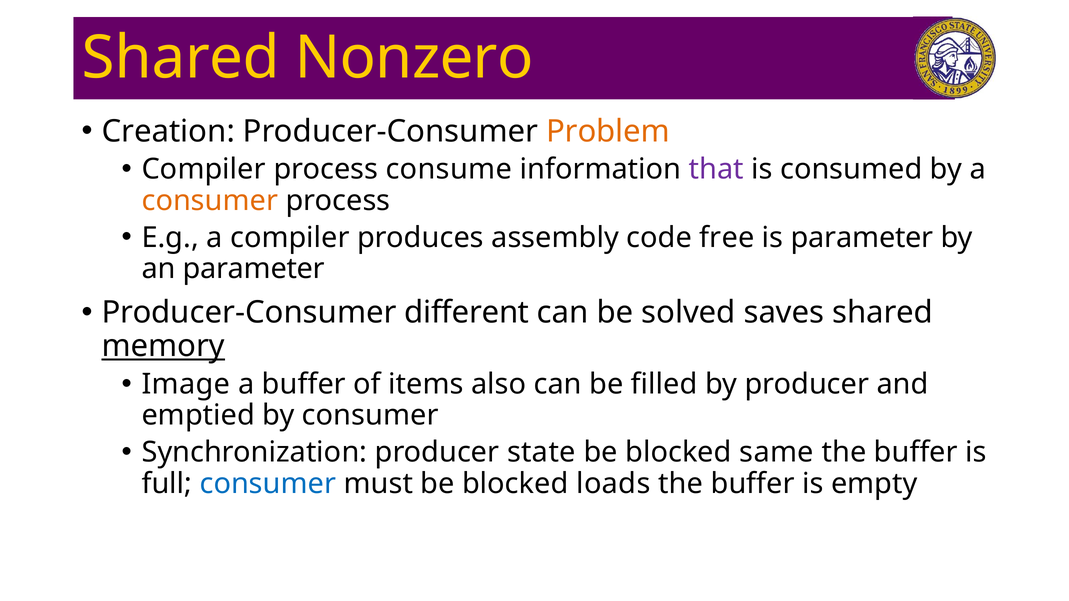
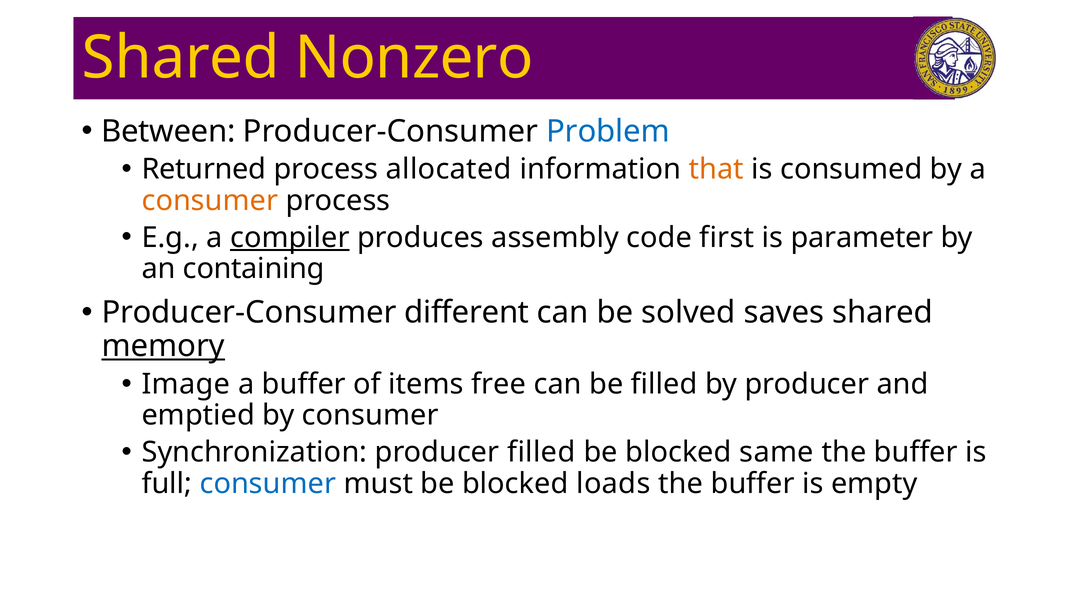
Creation: Creation -> Between
Problem colour: orange -> blue
Compiler at (204, 169): Compiler -> Returned
consume: consume -> allocated
that colour: purple -> orange
compiler at (290, 238) underline: none -> present
free: free -> first
an parameter: parameter -> containing
also: also -> free
producer state: state -> filled
